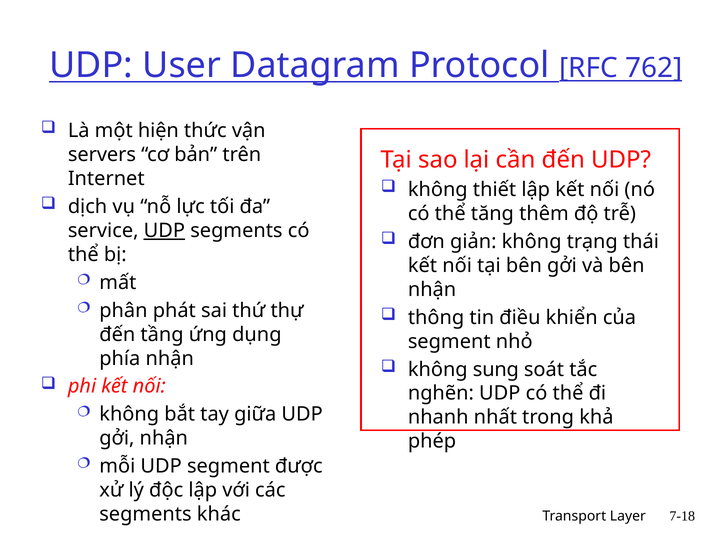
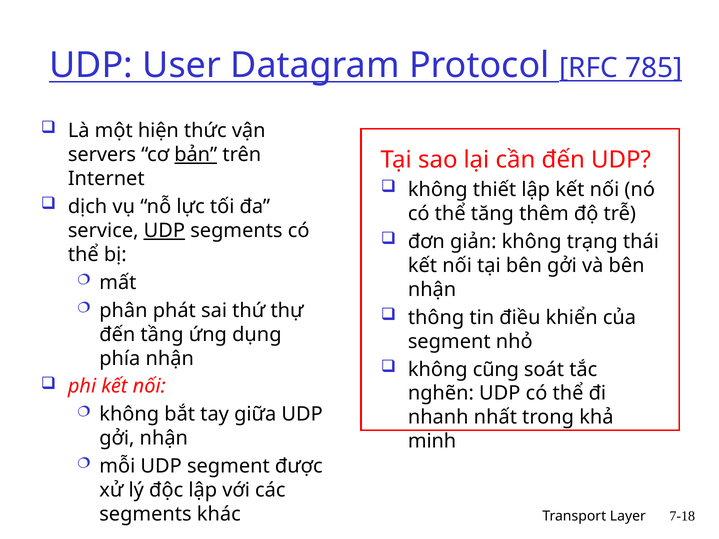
762: 762 -> 785
bản underline: none -> present
sung: sung -> cũng
phép: phép -> minh
